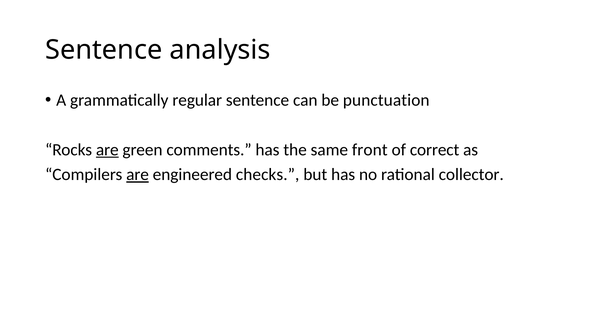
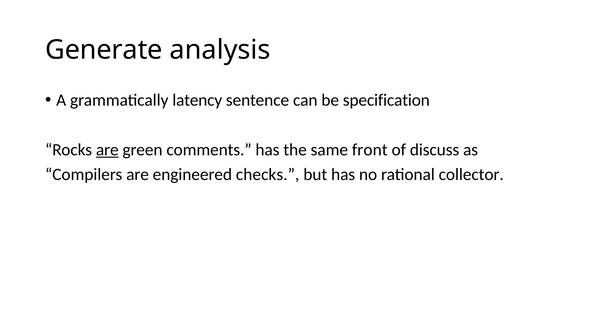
Sentence at (104, 50): Sentence -> Generate
regular: regular -> latency
punctuation: punctuation -> specification
correct: correct -> discuss
are at (138, 175) underline: present -> none
